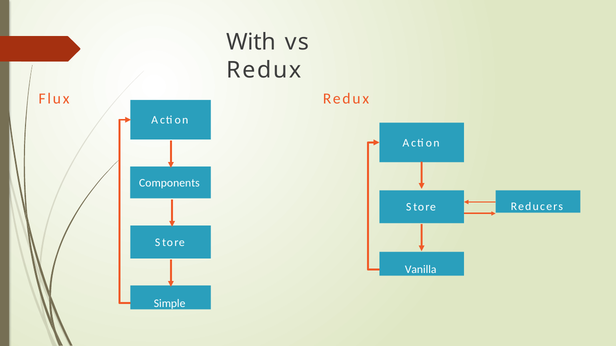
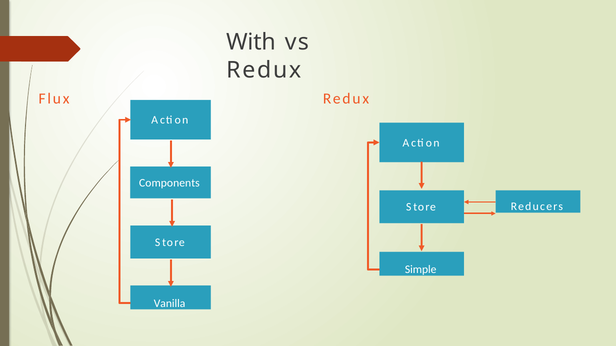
Vanilla: Vanilla -> Simple
Simple: Simple -> Vanilla
